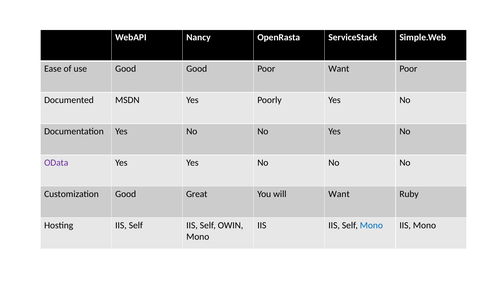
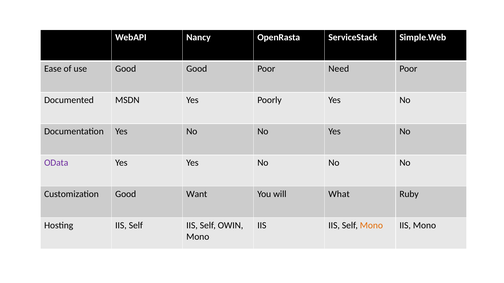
Poor Want: Want -> Need
Great: Great -> Want
will Want: Want -> What
Mono at (371, 226) colour: blue -> orange
